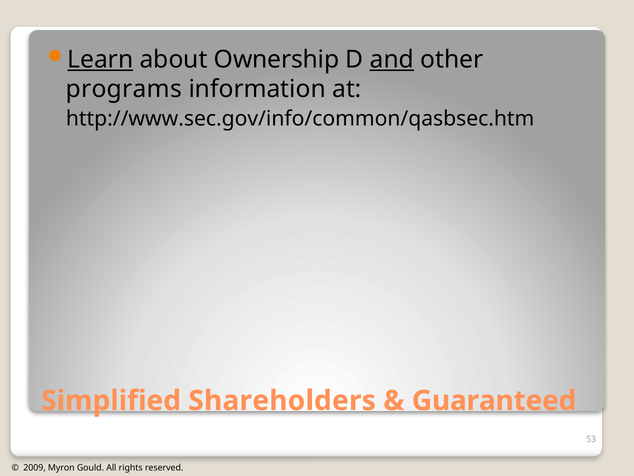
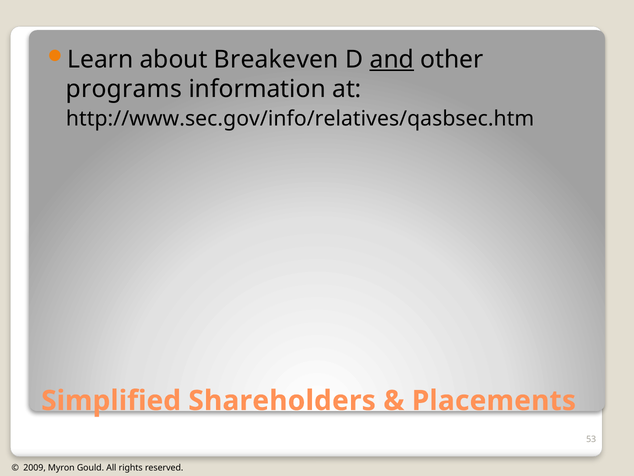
Learn underline: present -> none
Ownership: Ownership -> Breakeven
http://www.sec.gov/info/common/qasbsec.htm: http://www.sec.gov/info/common/qasbsec.htm -> http://www.sec.gov/info/relatives/qasbsec.htm
Guaranteed: Guaranteed -> Placements
